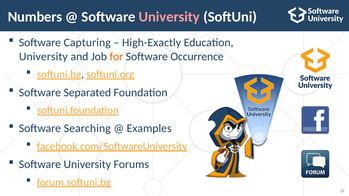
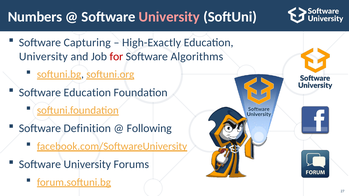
for colour: orange -> red
Occurrence: Occurrence -> Algorithms
Software Separated: Separated -> Education
Searching: Searching -> Definition
Examples: Examples -> Following
